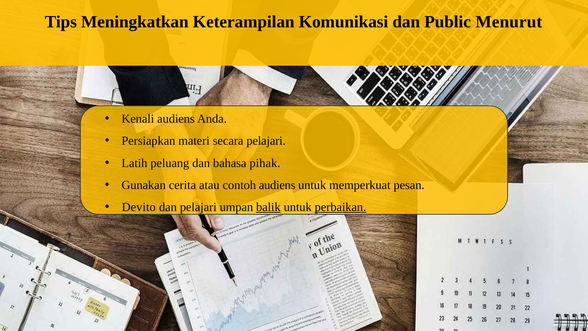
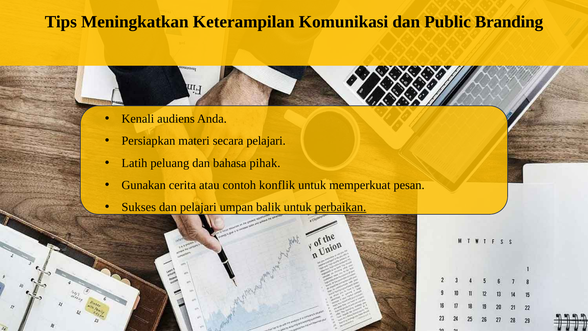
Menurut: Menurut -> Branding
contoh audiens: audiens -> konflik
Devito: Devito -> Sukses
balik underline: present -> none
